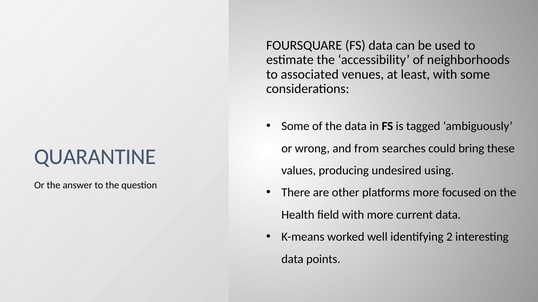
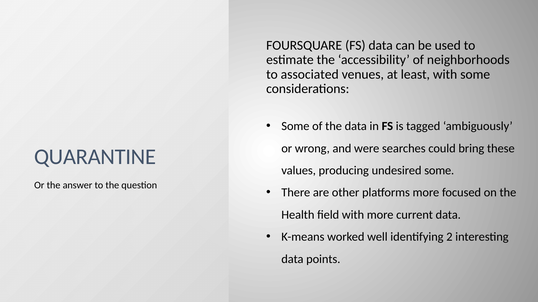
from: from -> were
undesired using: using -> some
